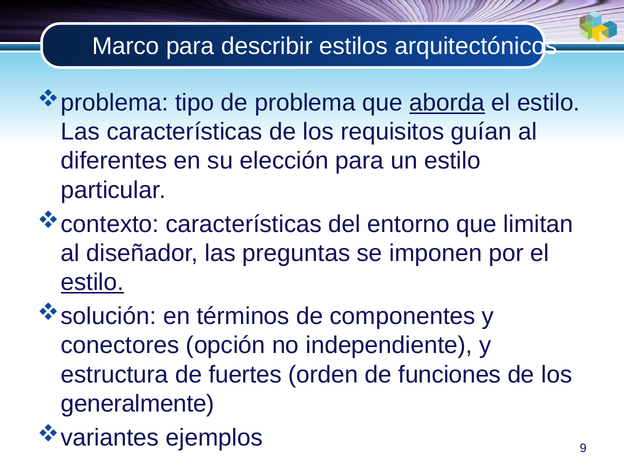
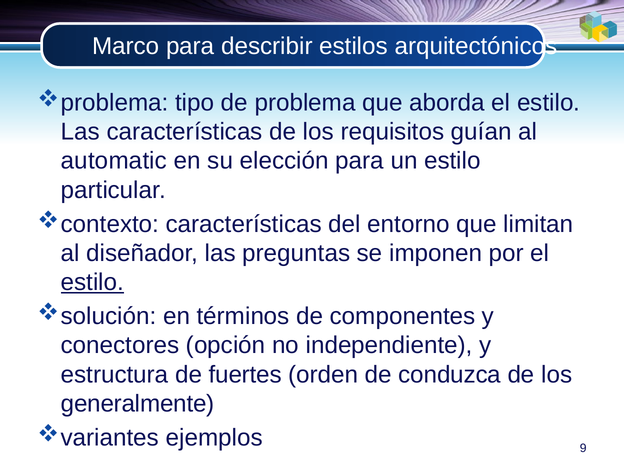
aborda underline: present -> none
diferentes: diferentes -> automatic
funciones: funciones -> conduzca
